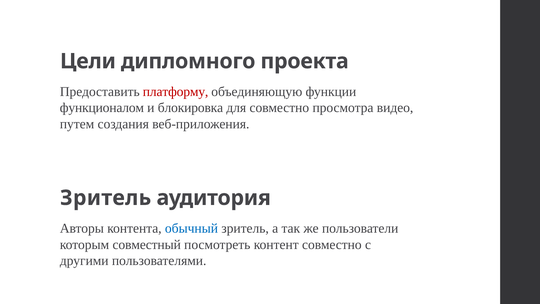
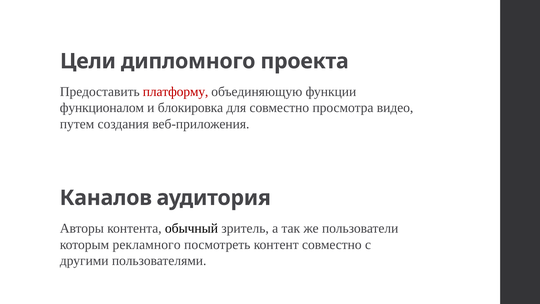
Зритель at (106, 198): Зритель -> Каналов
обычный colour: blue -> black
совместный: совместный -> рекламного
